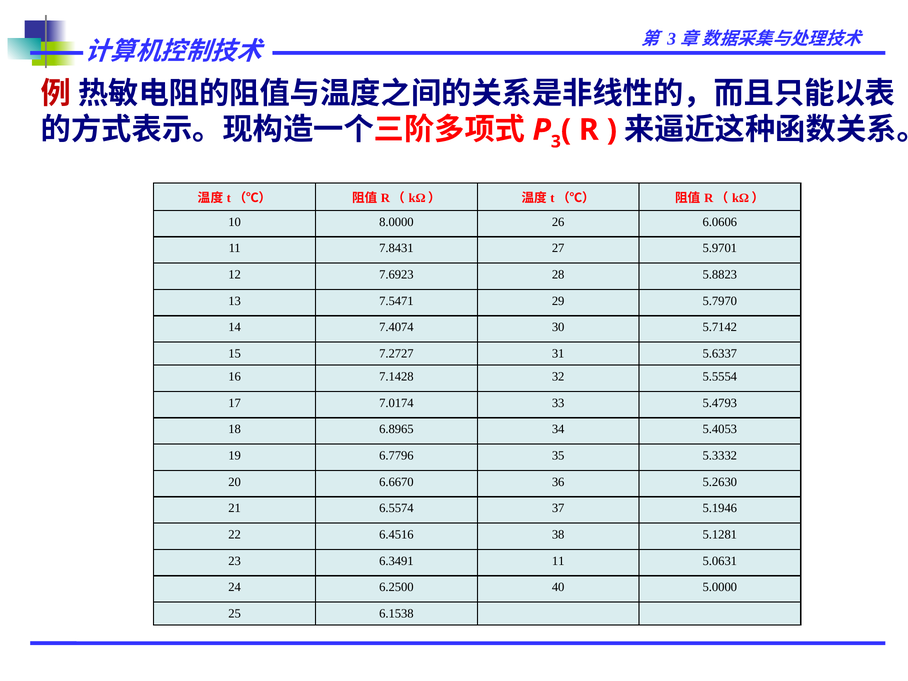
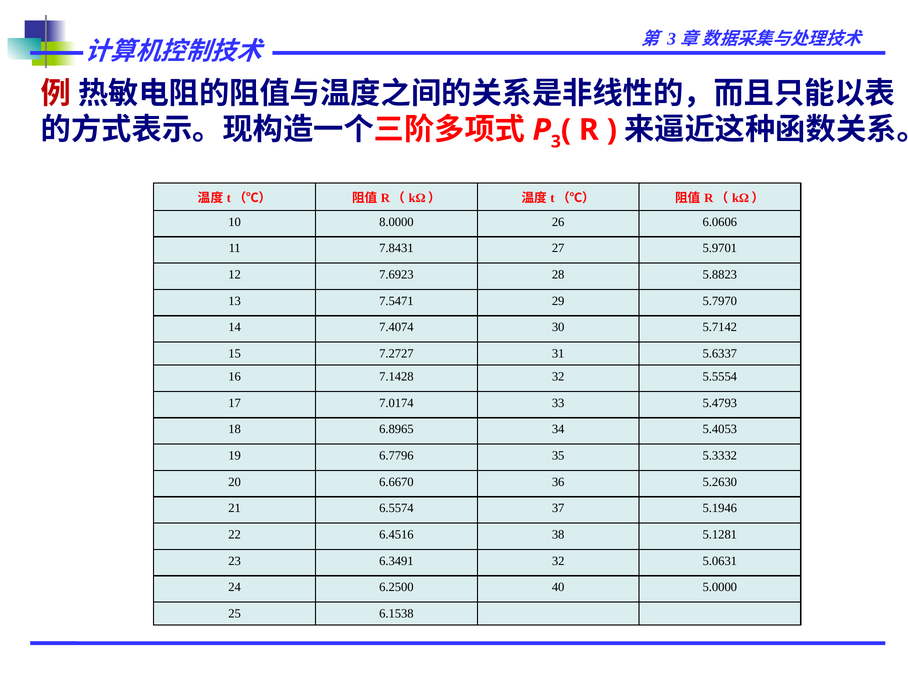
6.3491 11: 11 -> 32
